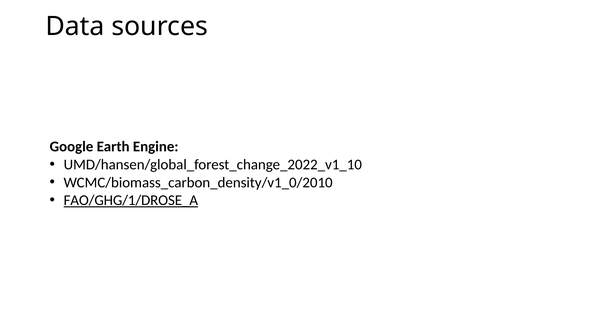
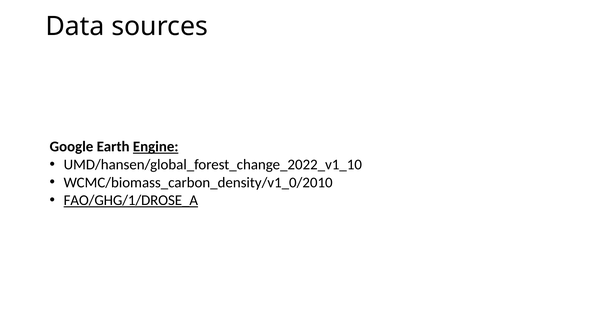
Engine underline: none -> present
